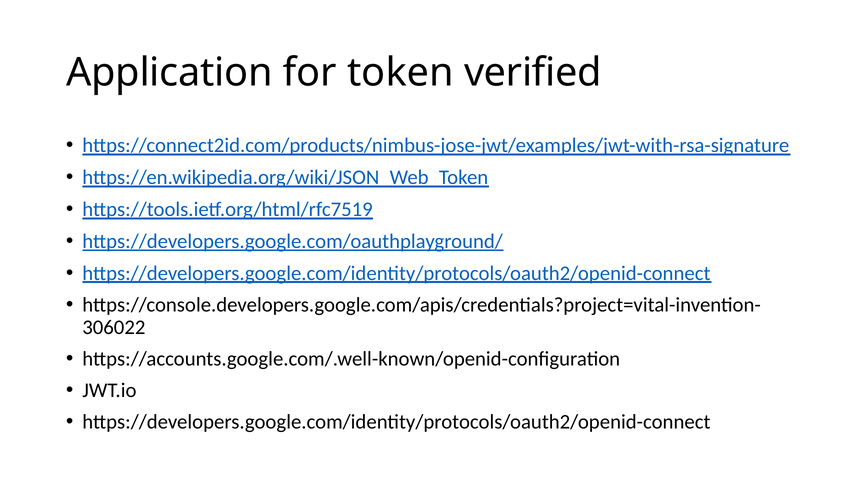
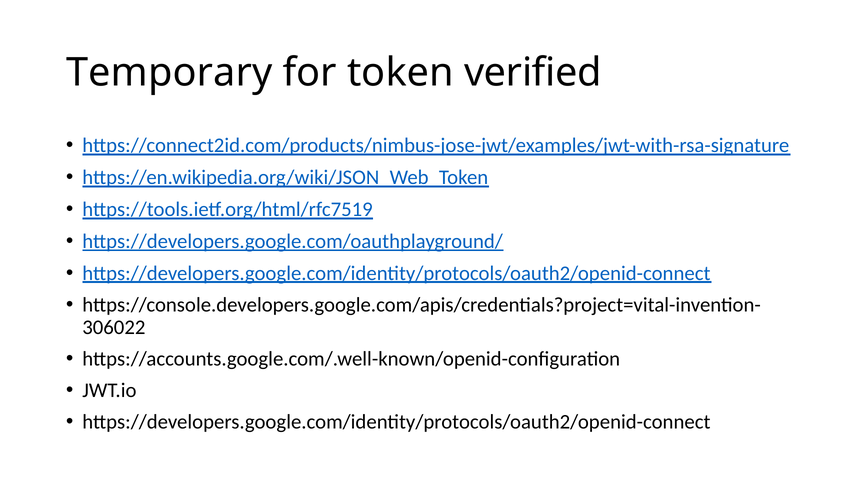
Application: Application -> Temporary
